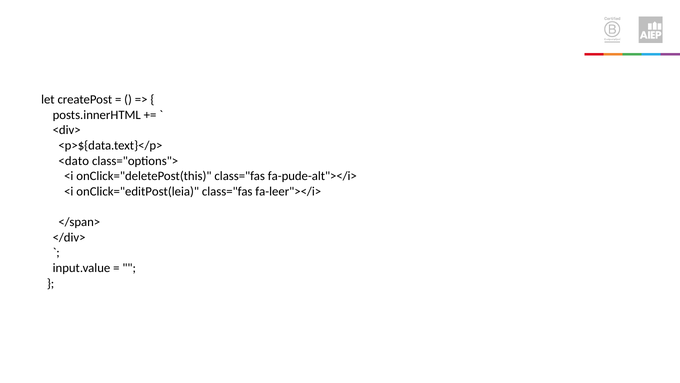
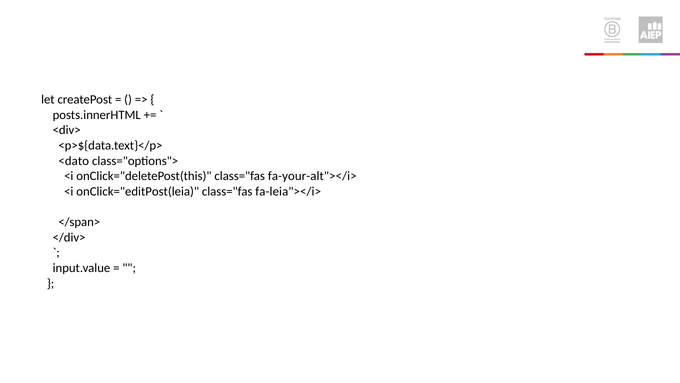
fa-pude-alt"></i>: fa-pude-alt"></i> -> fa-your-alt"></i>
fa-leer"></i>: fa-leer"></i> -> fa-leia"></i>
